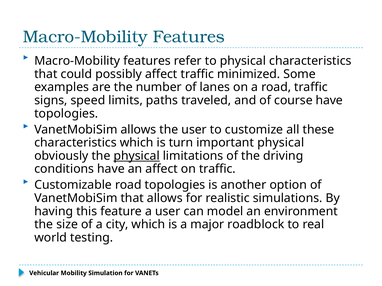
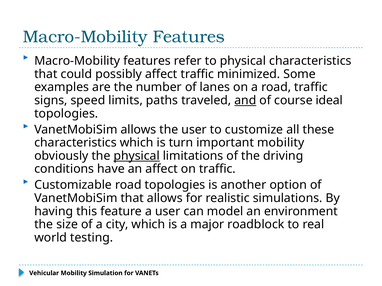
and underline: none -> present
course have: have -> ideal
important physical: physical -> mobility
